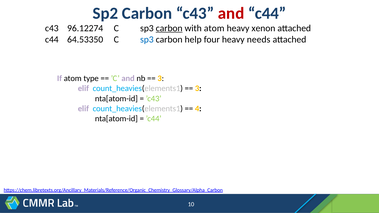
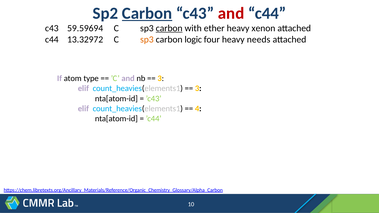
Carbon at (147, 13) underline: none -> present
96.12274: 96.12274 -> 59.59694
with atom: atom -> ether
64.53350: 64.53350 -> 13.32972
sp3 at (147, 40) colour: blue -> orange
help: help -> logic
